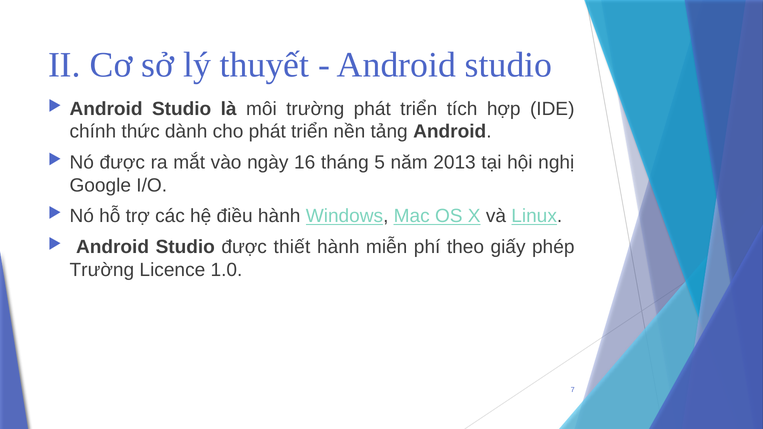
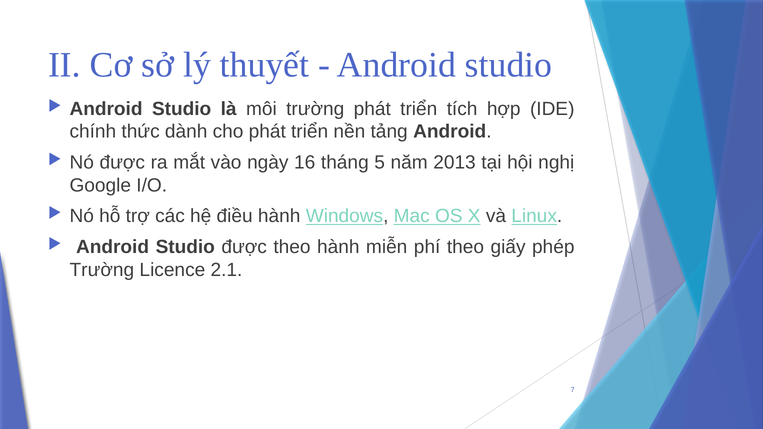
được thiết: thiết -> theo
1.0: 1.0 -> 2.1
